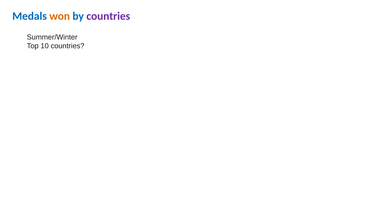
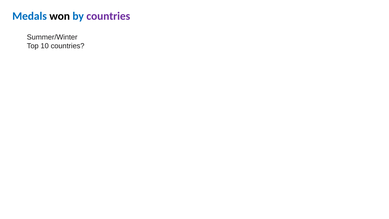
won colour: orange -> black
